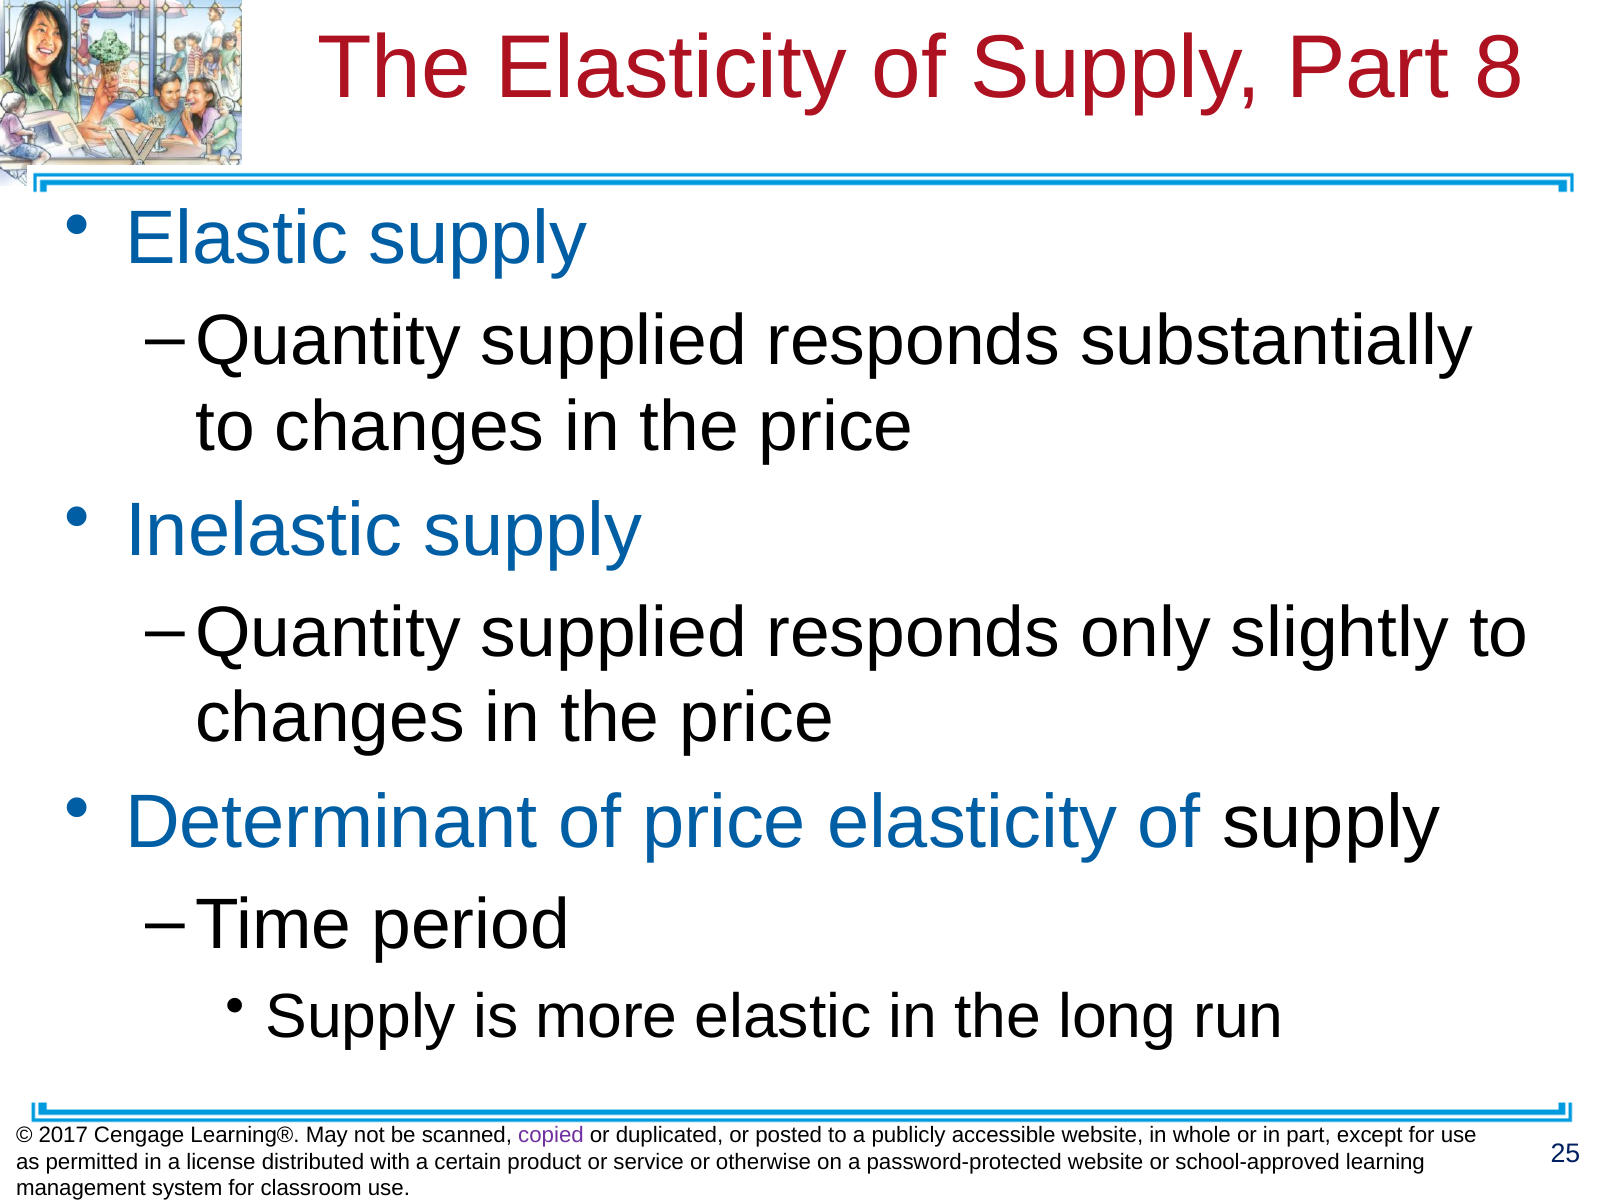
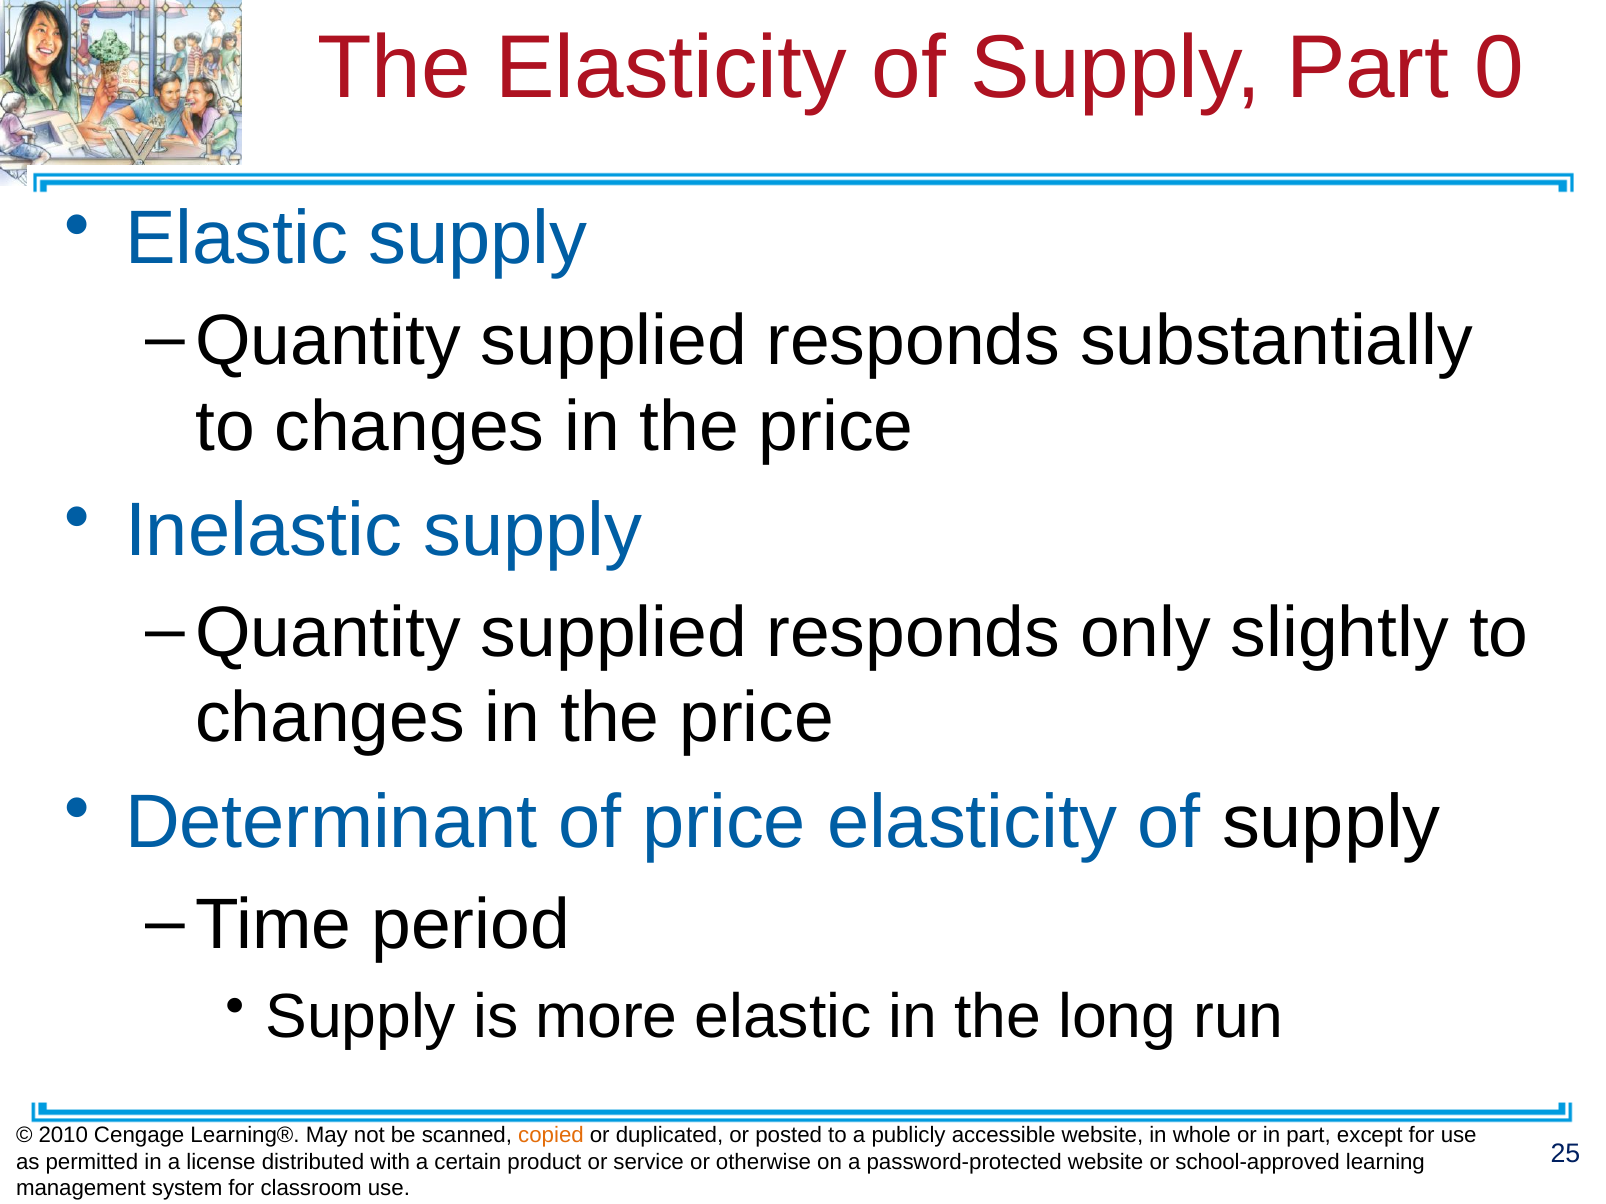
8: 8 -> 0
2017: 2017 -> 2010
copied colour: purple -> orange
